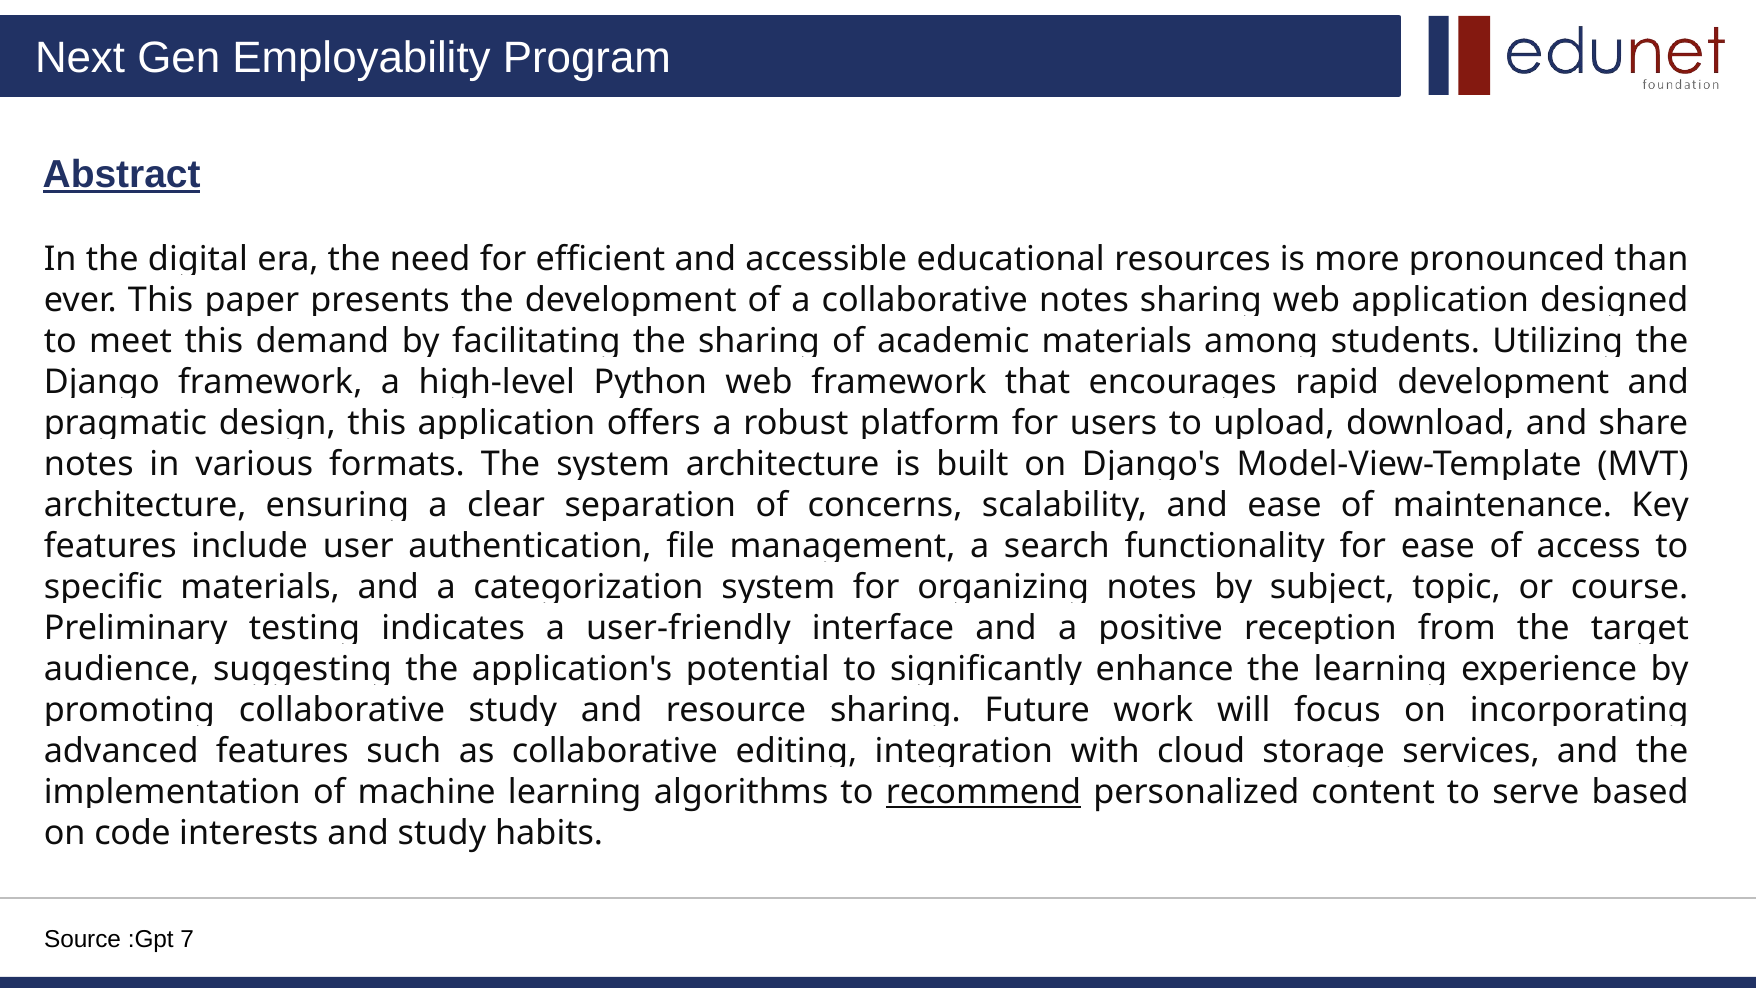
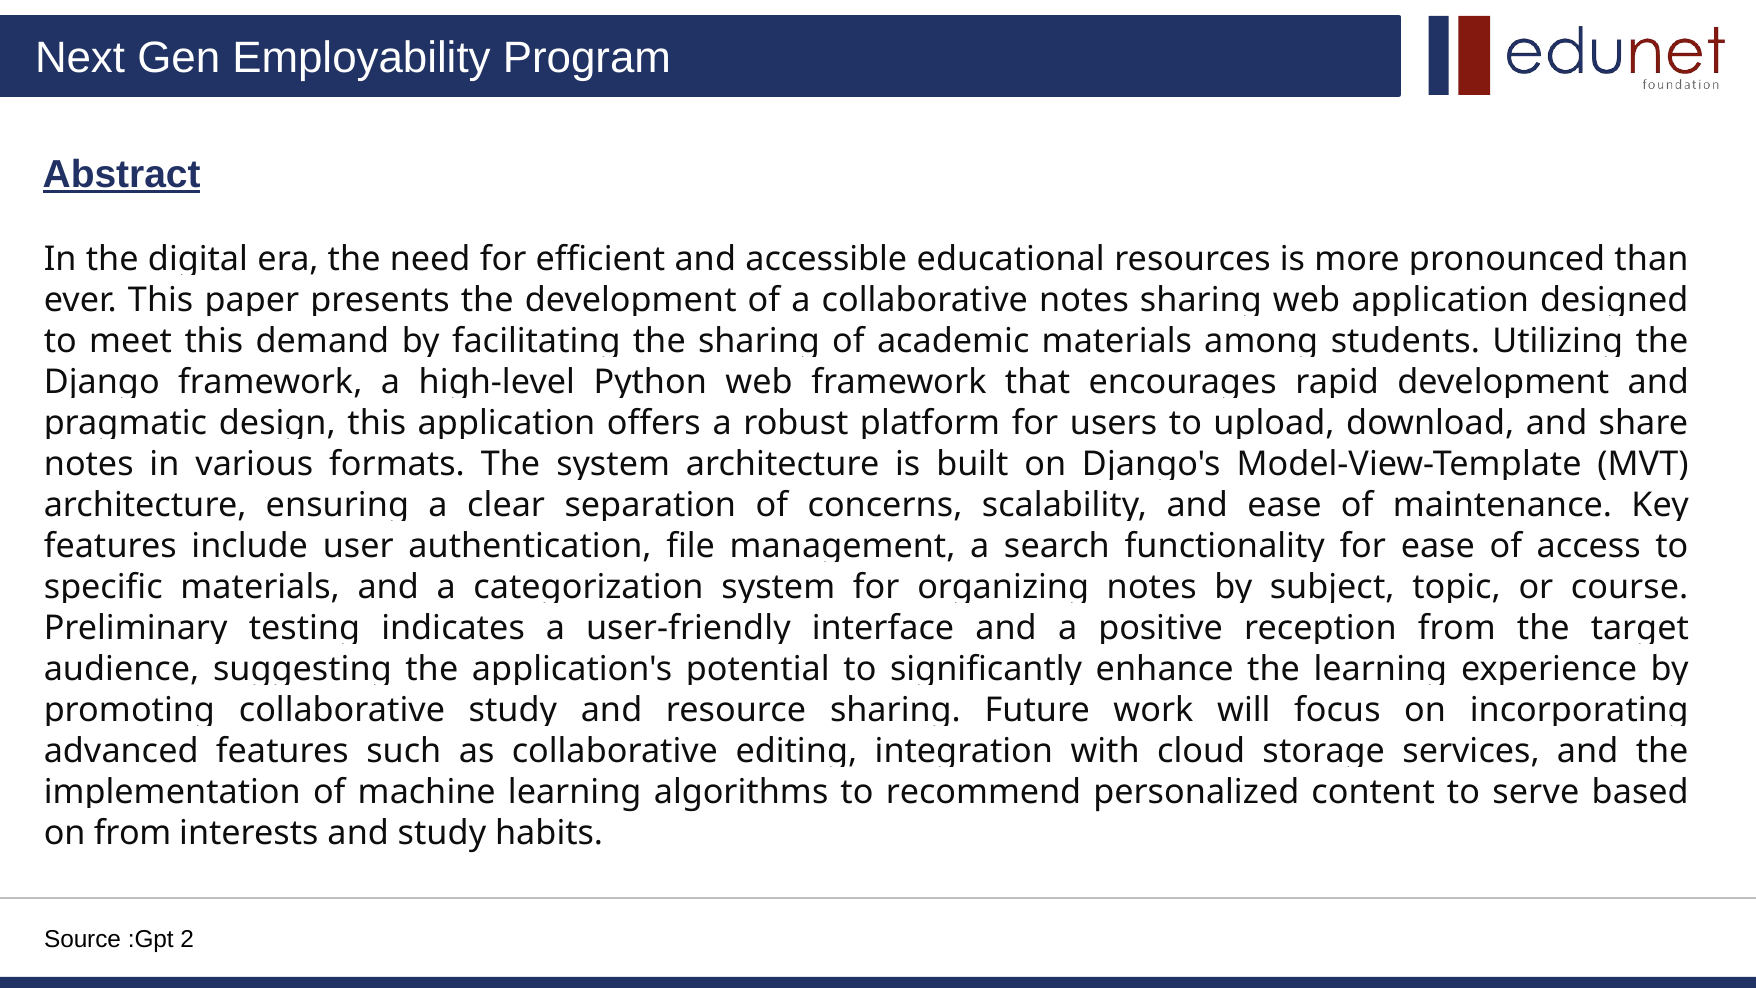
recommend underline: present -> none
on code: code -> from
7: 7 -> 2
